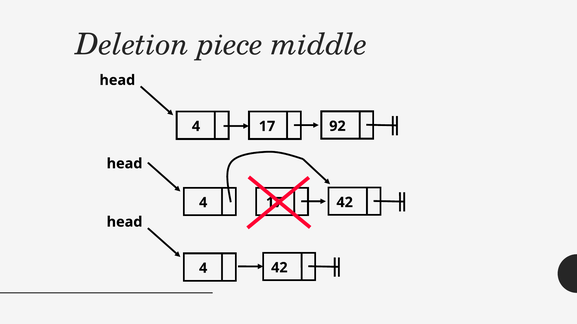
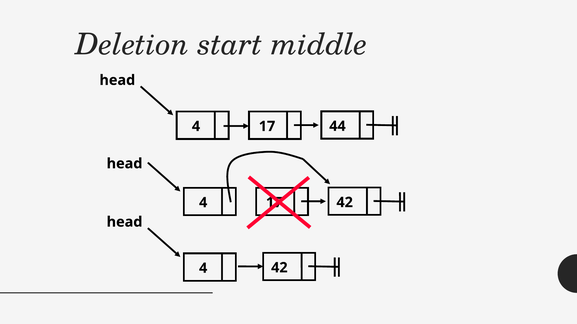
piece: piece -> start
92: 92 -> 44
